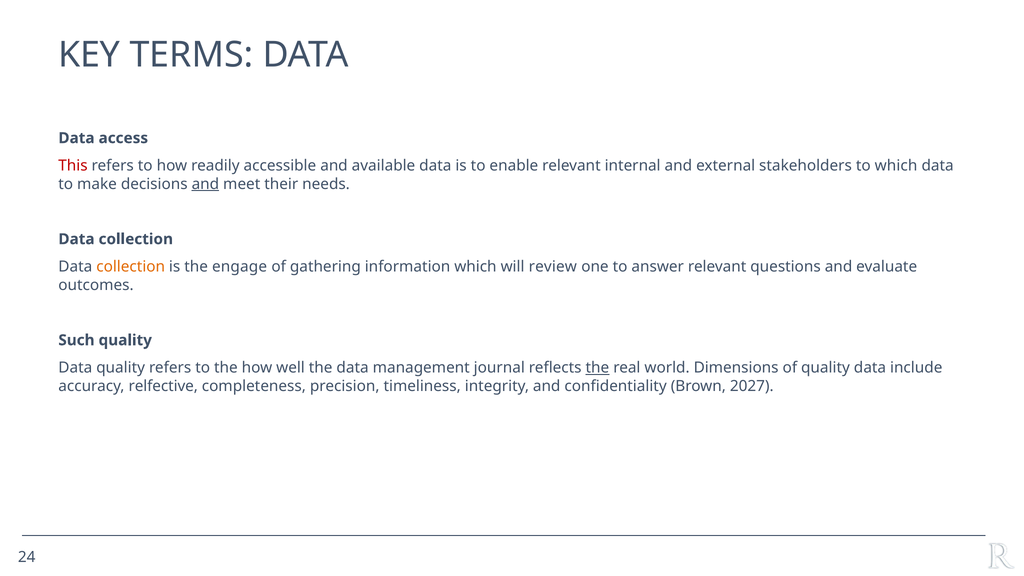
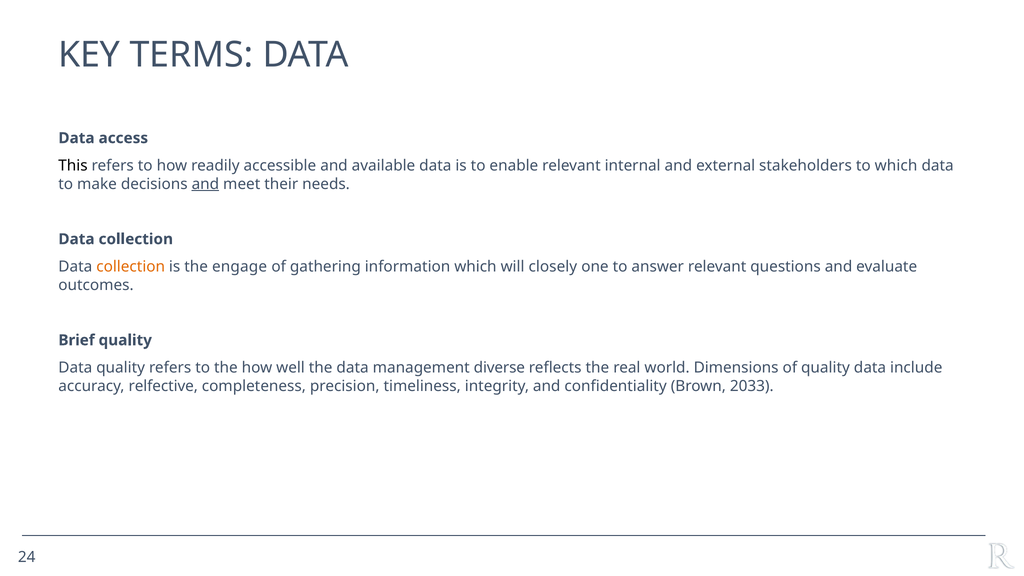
This colour: red -> black
review: review -> closely
Such: Such -> Brief
journal: journal -> diverse
the at (597, 368) underline: present -> none
2027: 2027 -> 2033
